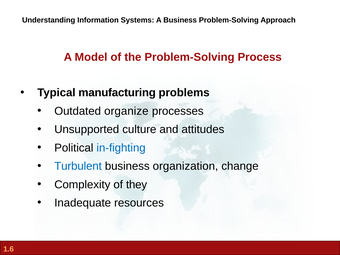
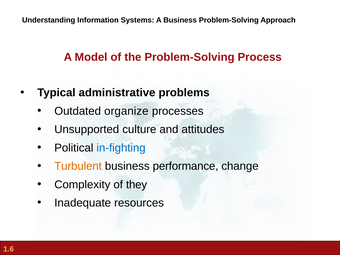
manufacturing: manufacturing -> administrative
Turbulent colour: blue -> orange
organization: organization -> performance
